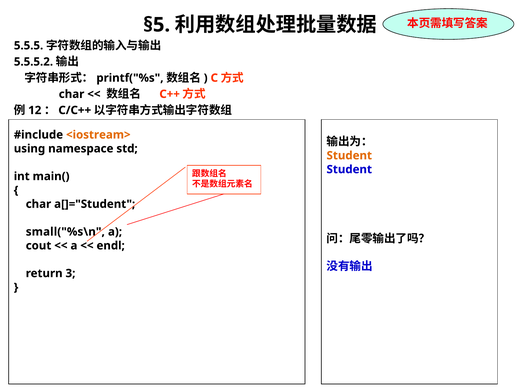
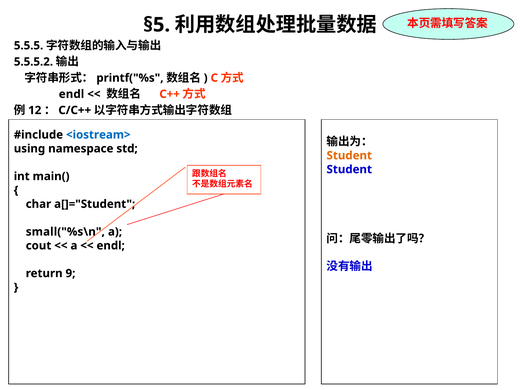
char at (72, 94): char -> endl
<iostream> colour: orange -> blue
3: 3 -> 9
